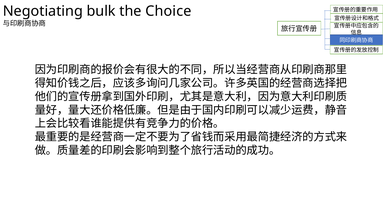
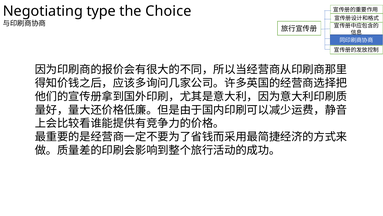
bulk: bulk -> type
